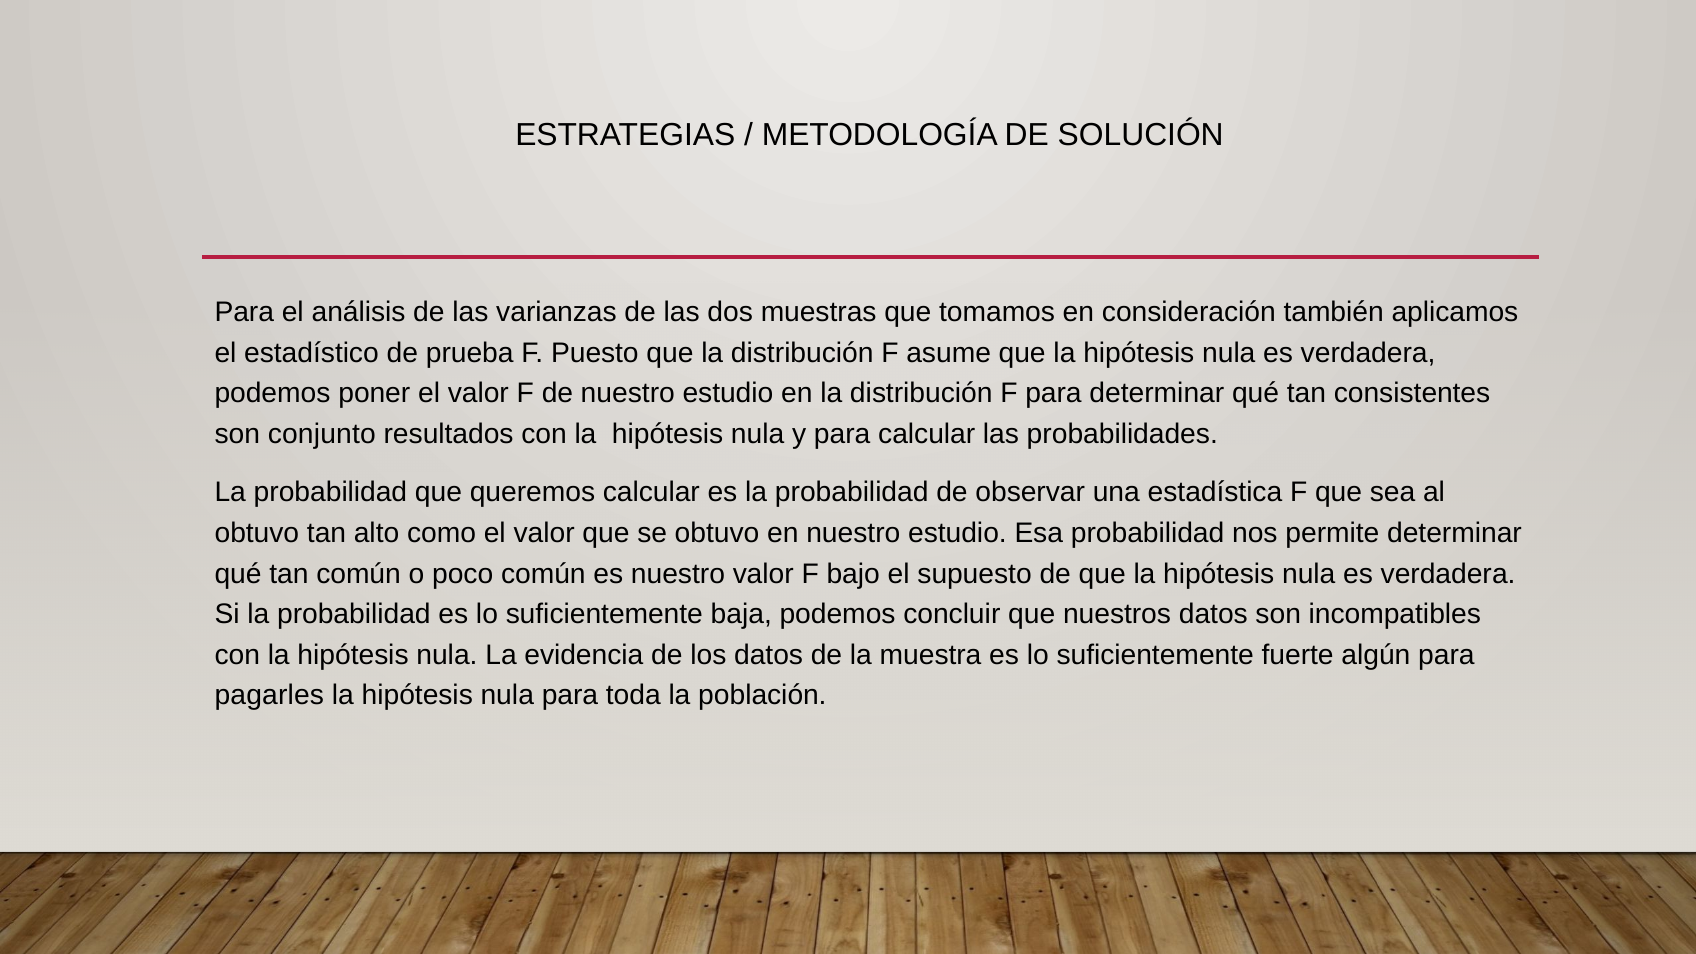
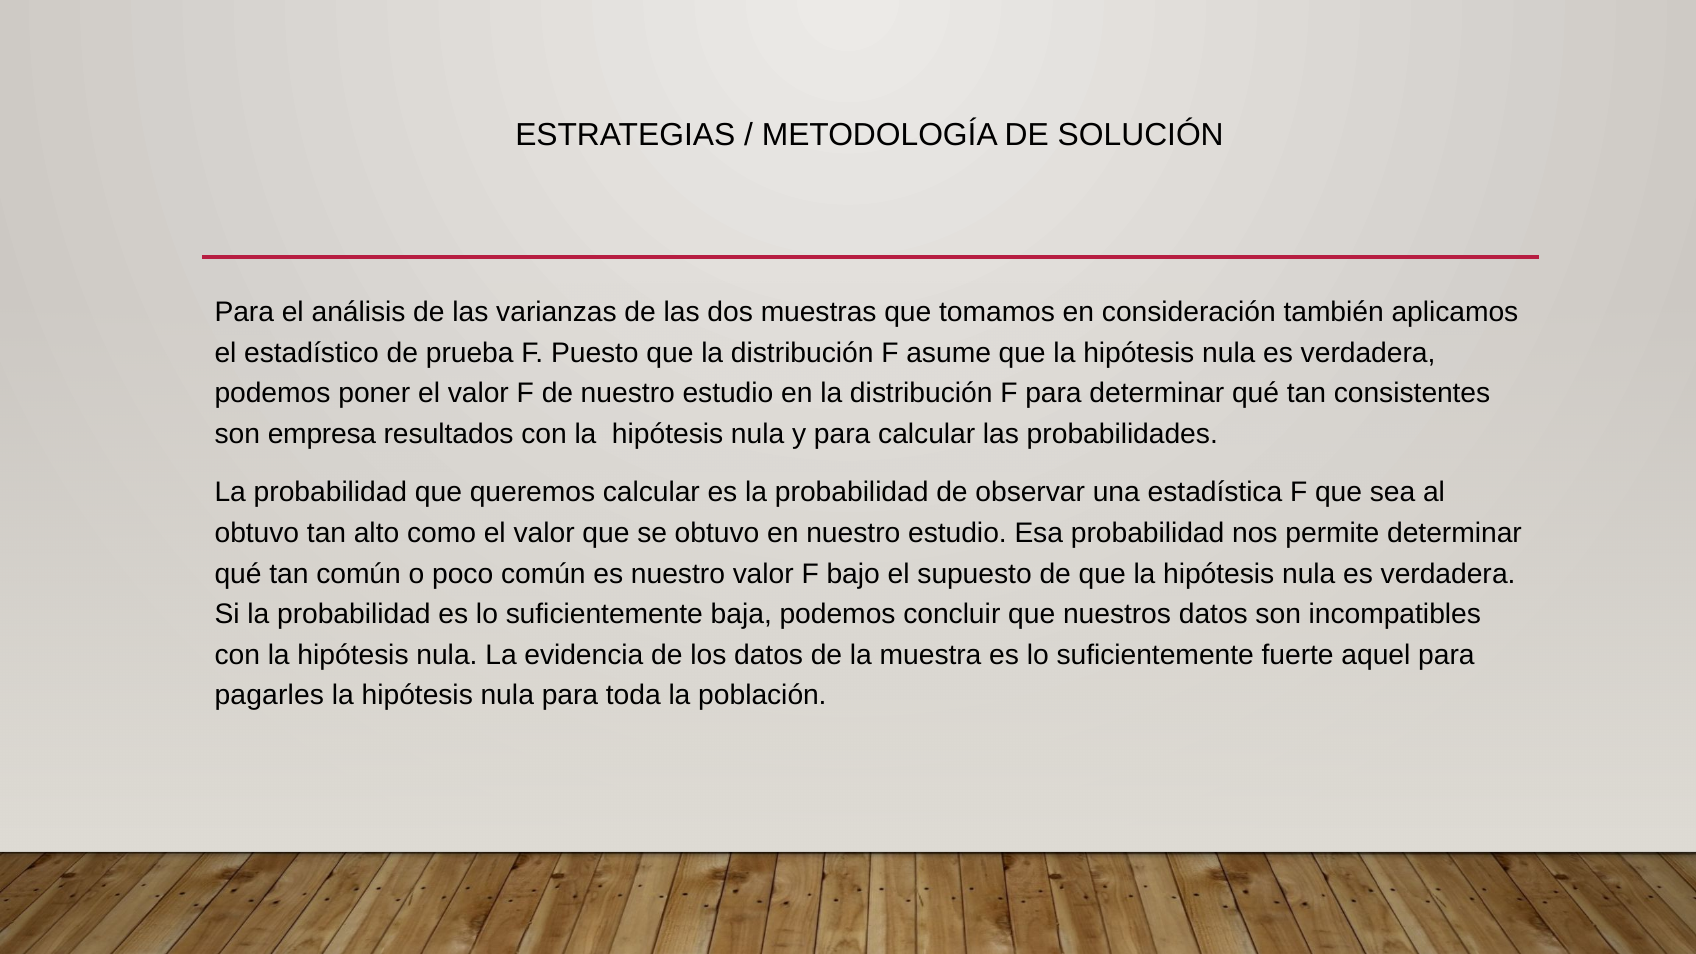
conjunto: conjunto -> empresa
algún: algún -> aquel
